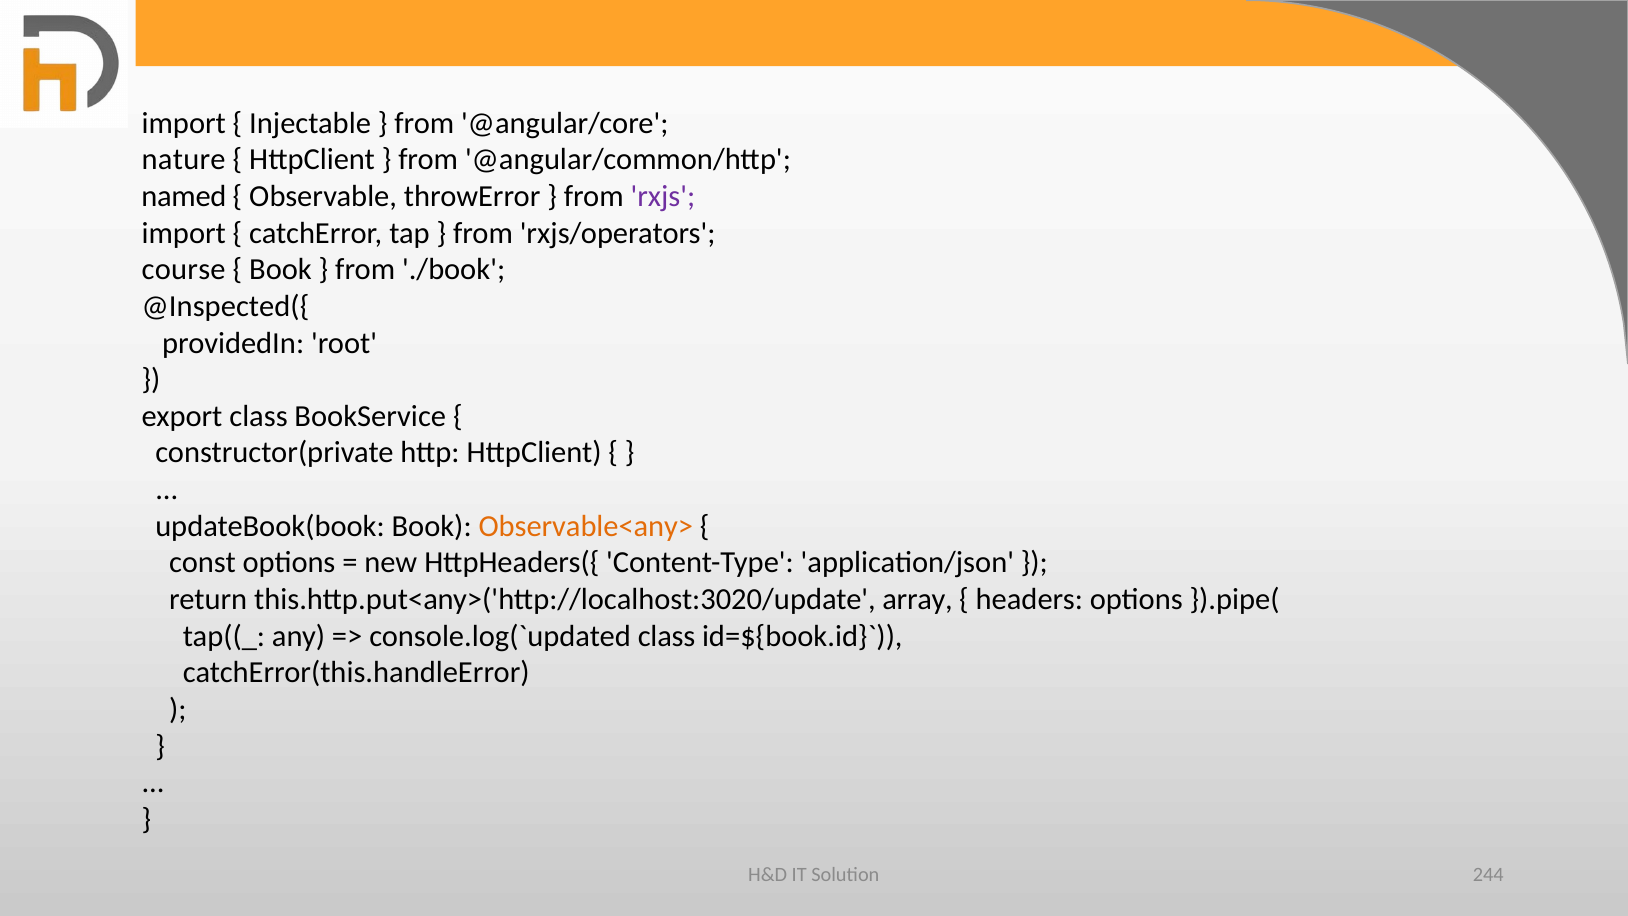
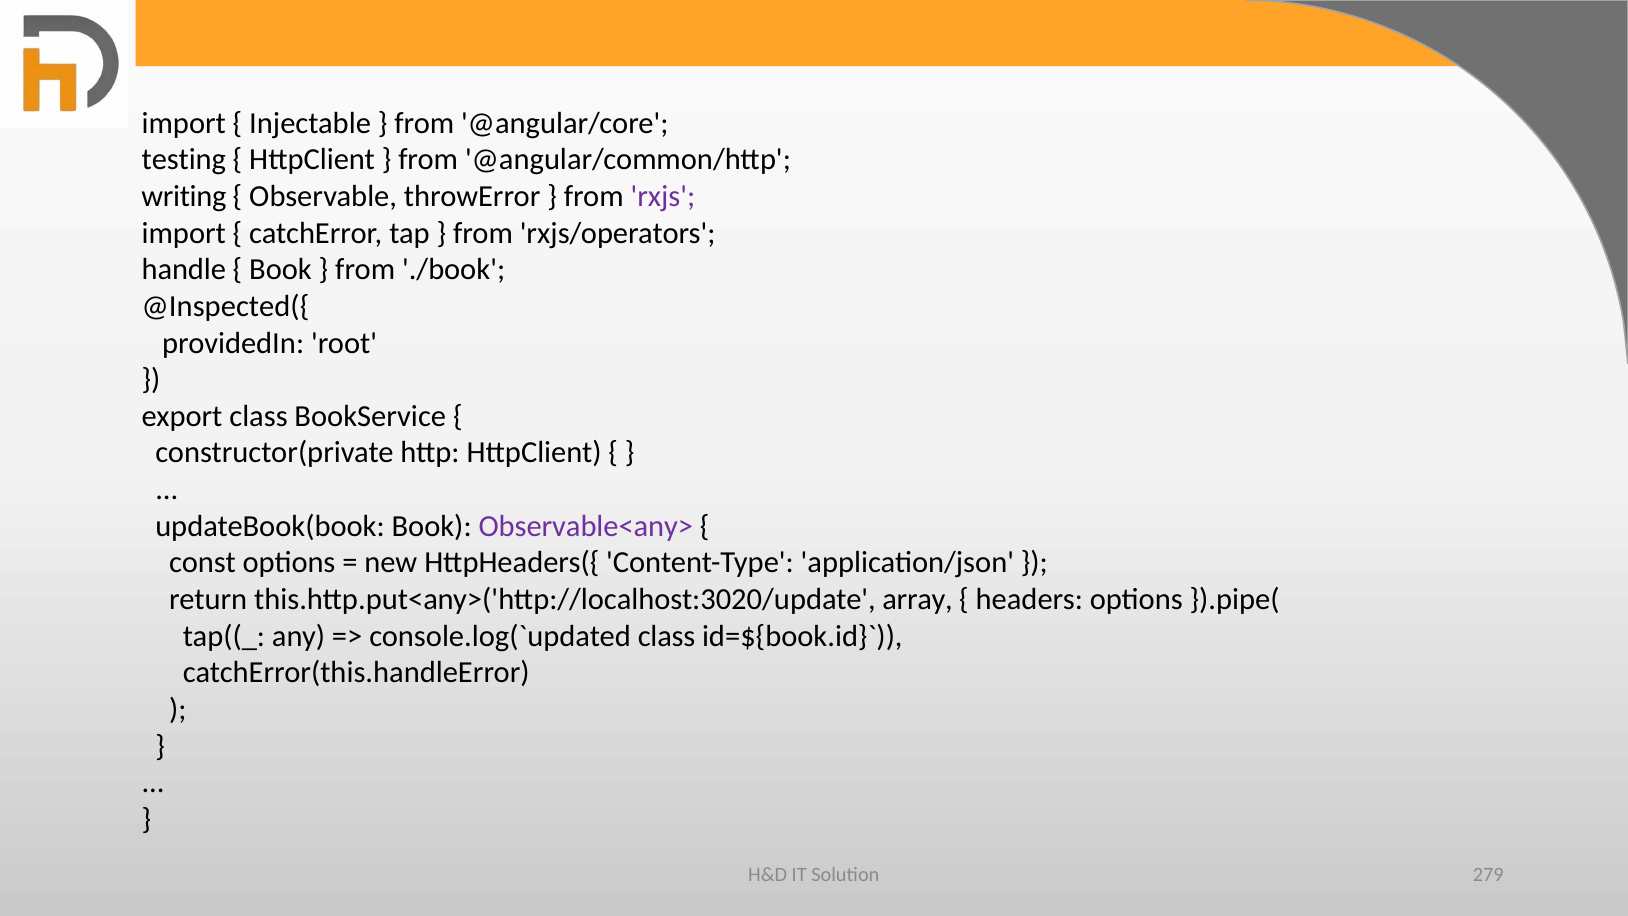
nature: nature -> testing
named: named -> writing
course: course -> handle
Observable<any> colour: orange -> purple
244: 244 -> 279
